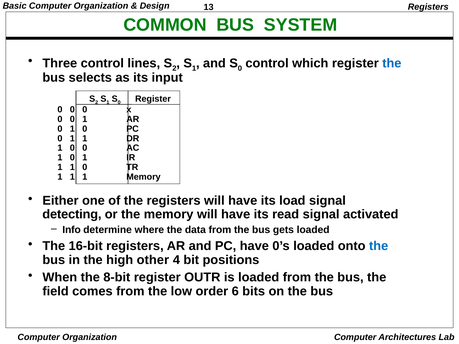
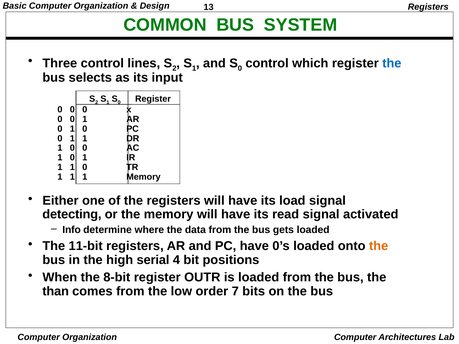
16-bit: 16-bit -> 11-bit
the at (379, 246) colour: blue -> orange
other: other -> serial
field: field -> than
6: 6 -> 7
